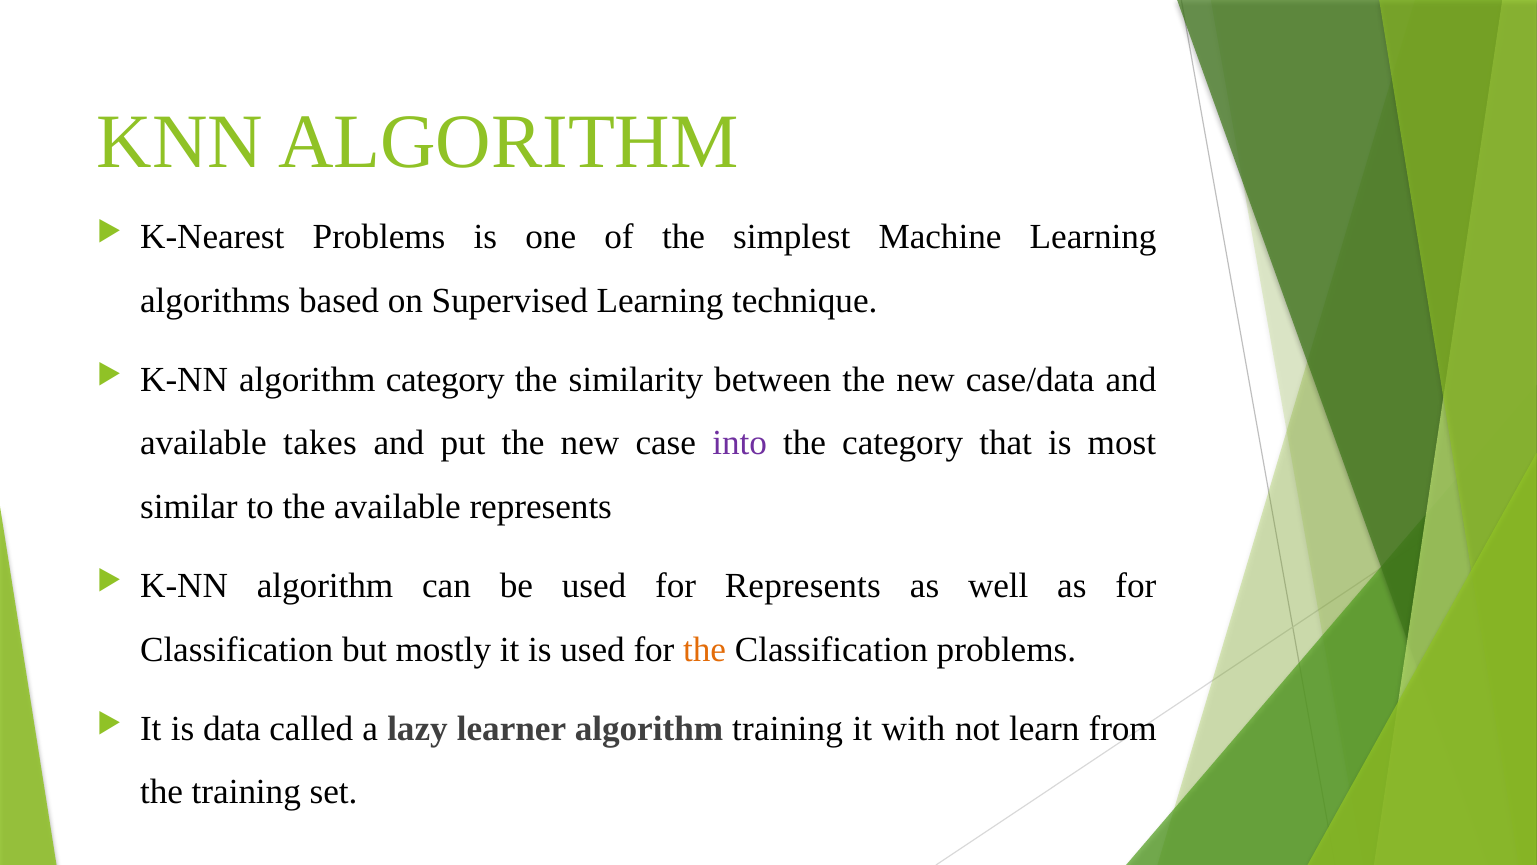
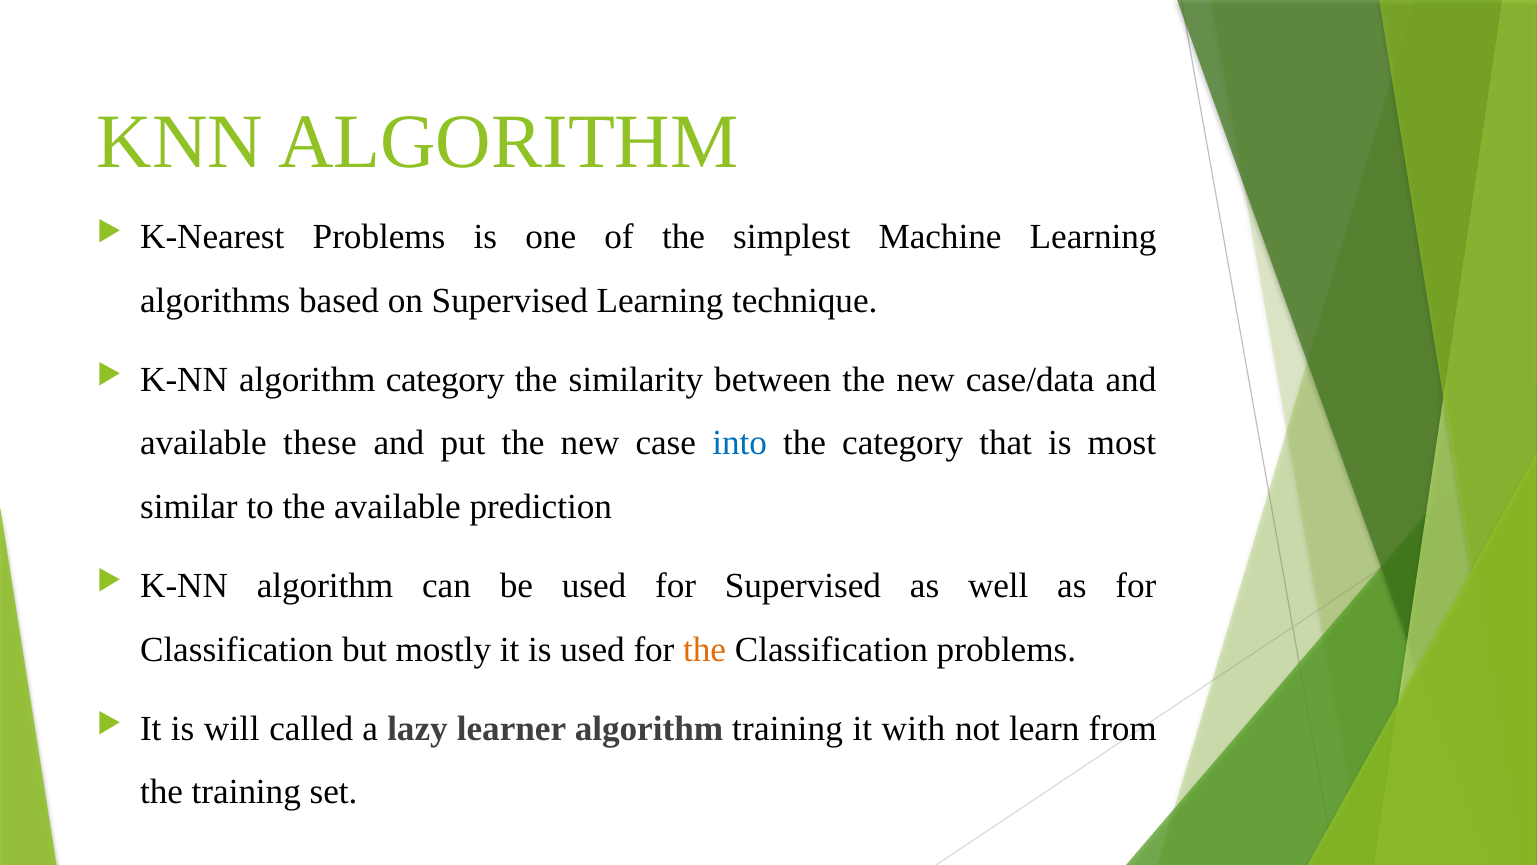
takes: takes -> these
into colour: purple -> blue
available represents: represents -> prediction
for Represents: Represents -> Supervised
data: data -> will
